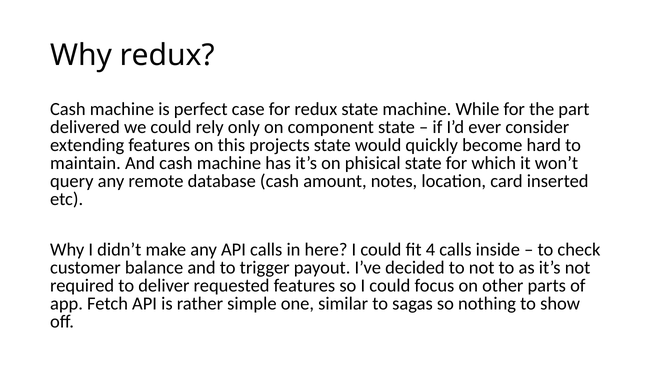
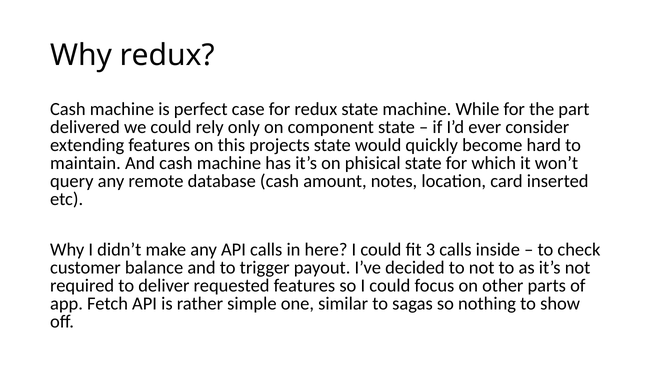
4: 4 -> 3
